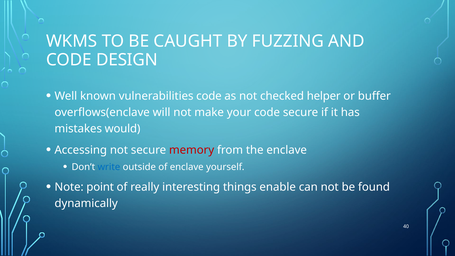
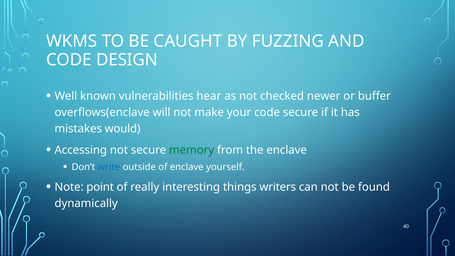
vulnerabilities code: code -> hear
helper: helper -> newer
memory colour: red -> green
enable: enable -> writers
